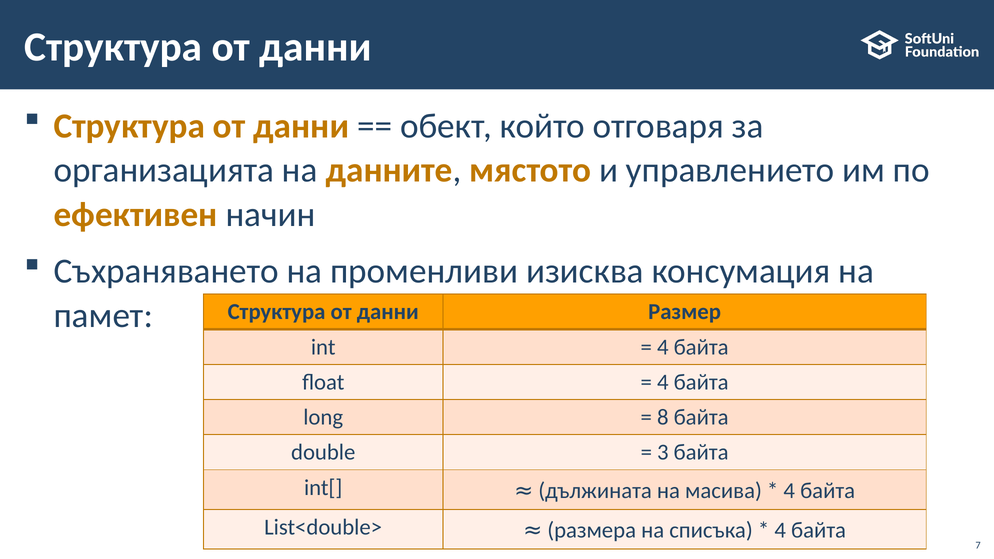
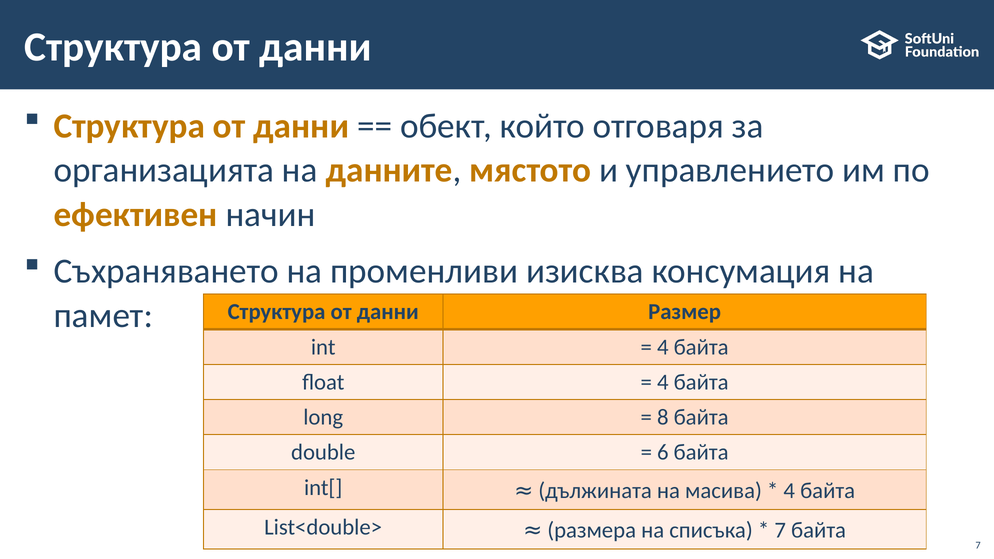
3: 3 -> 6
4 at (780, 531): 4 -> 7
